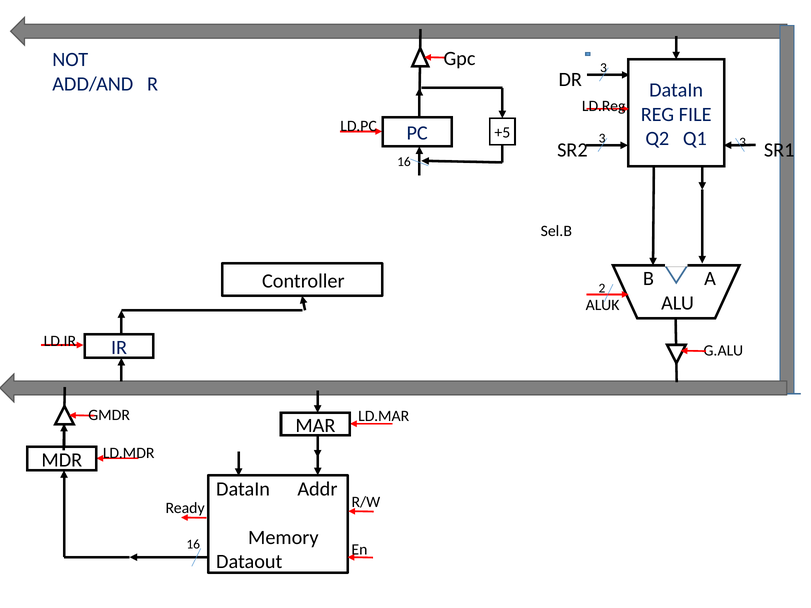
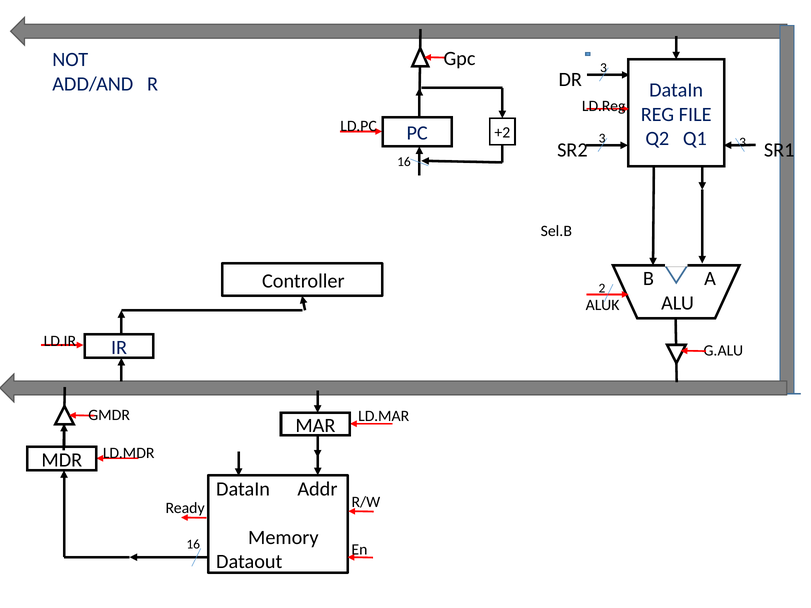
+5: +5 -> +2
